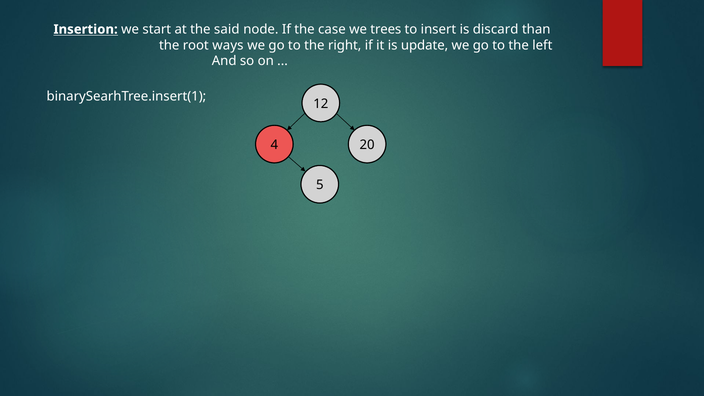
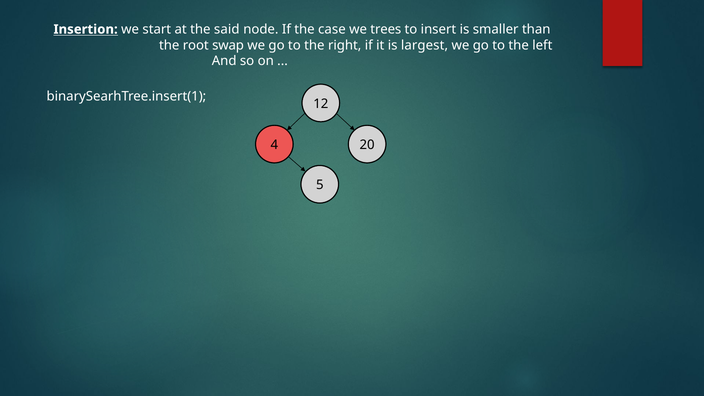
discard: discard -> smaller
ways: ways -> swap
update: update -> largest
